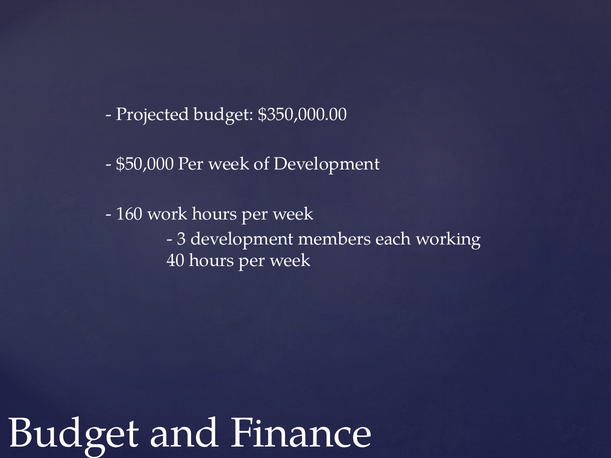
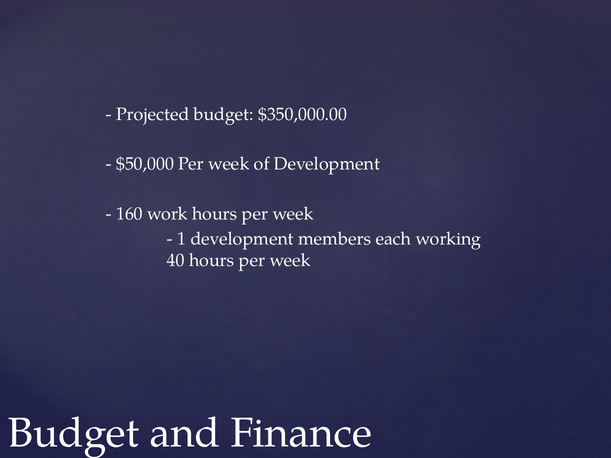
3: 3 -> 1
